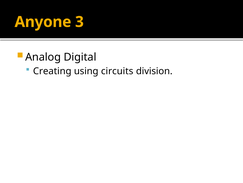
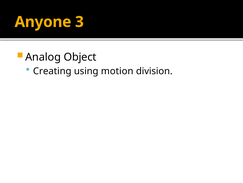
Digital: Digital -> Object
circuits: circuits -> motion
